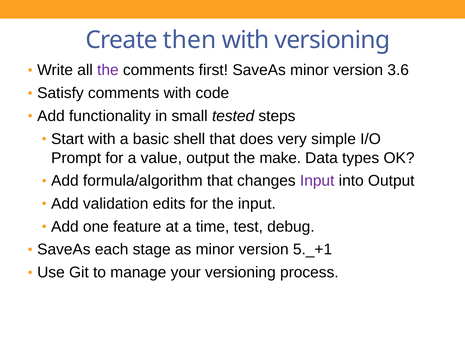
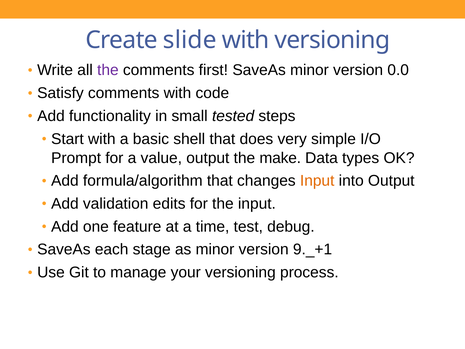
then: then -> slide
3.6: 3.6 -> 0.0
Input at (317, 181) colour: purple -> orange
5._+1: 5._+1 -> 9._+1
